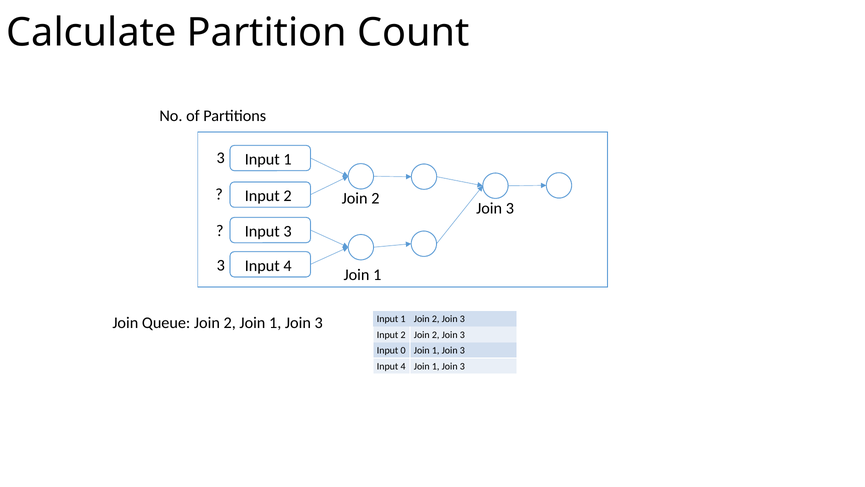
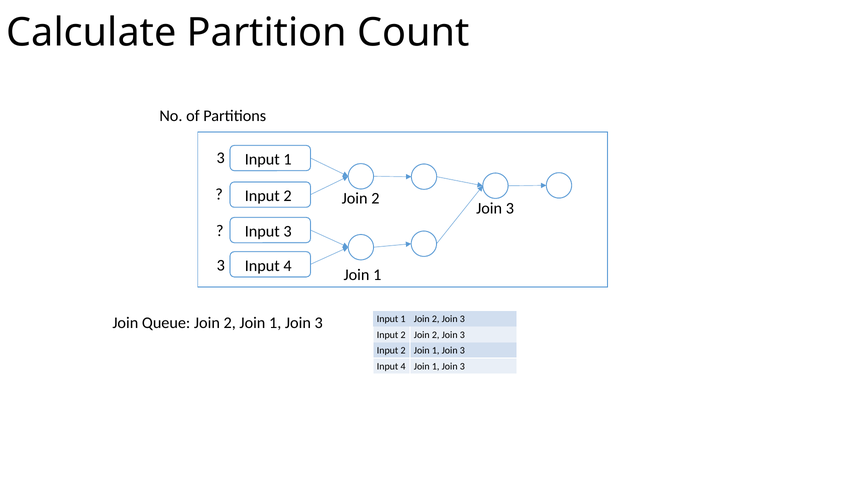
0 at (403, 350): 0 -> 2
